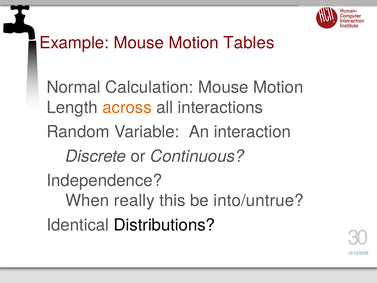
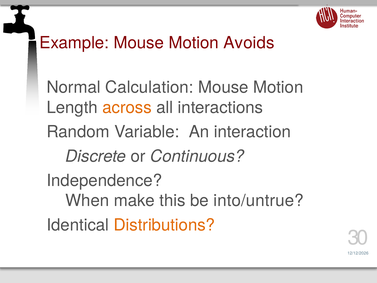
Tables: Tables -> Avoids
really: really -> make
Distributions colour: black -> orange
